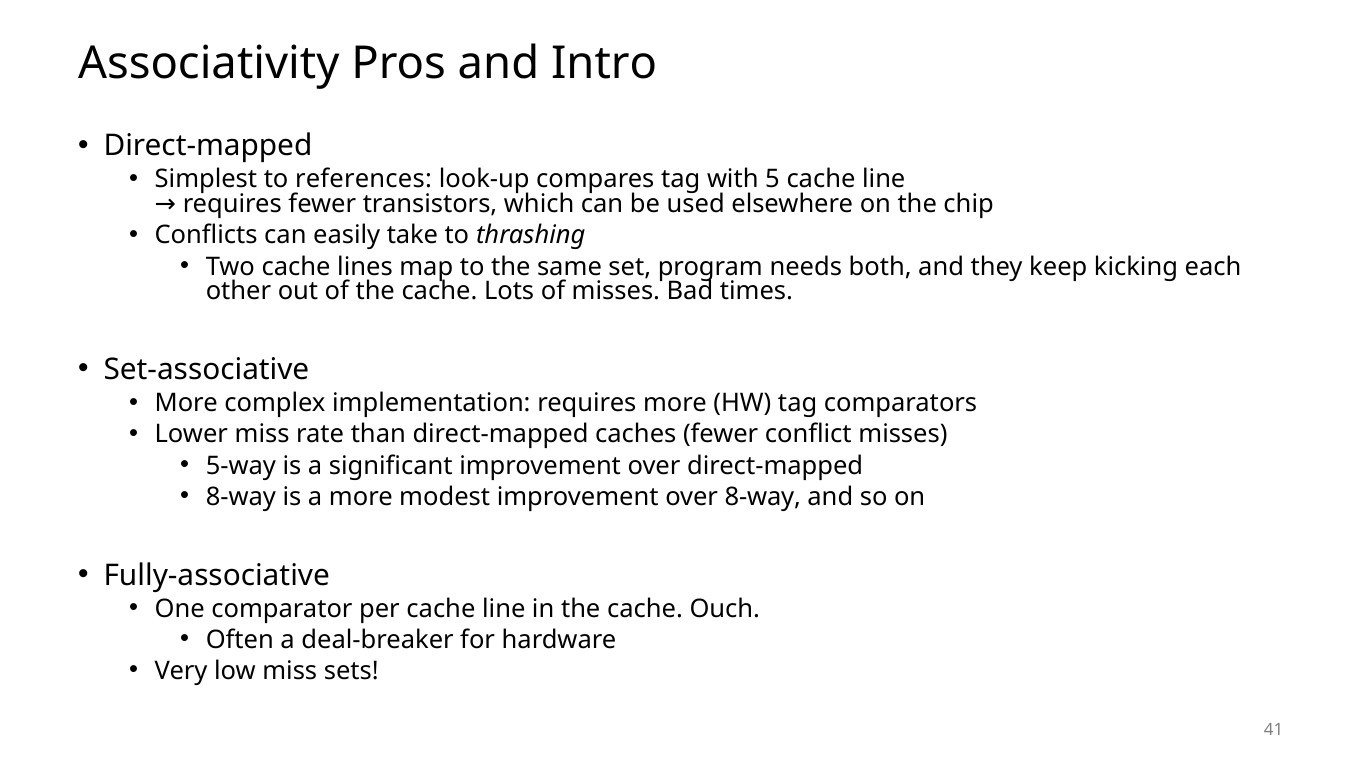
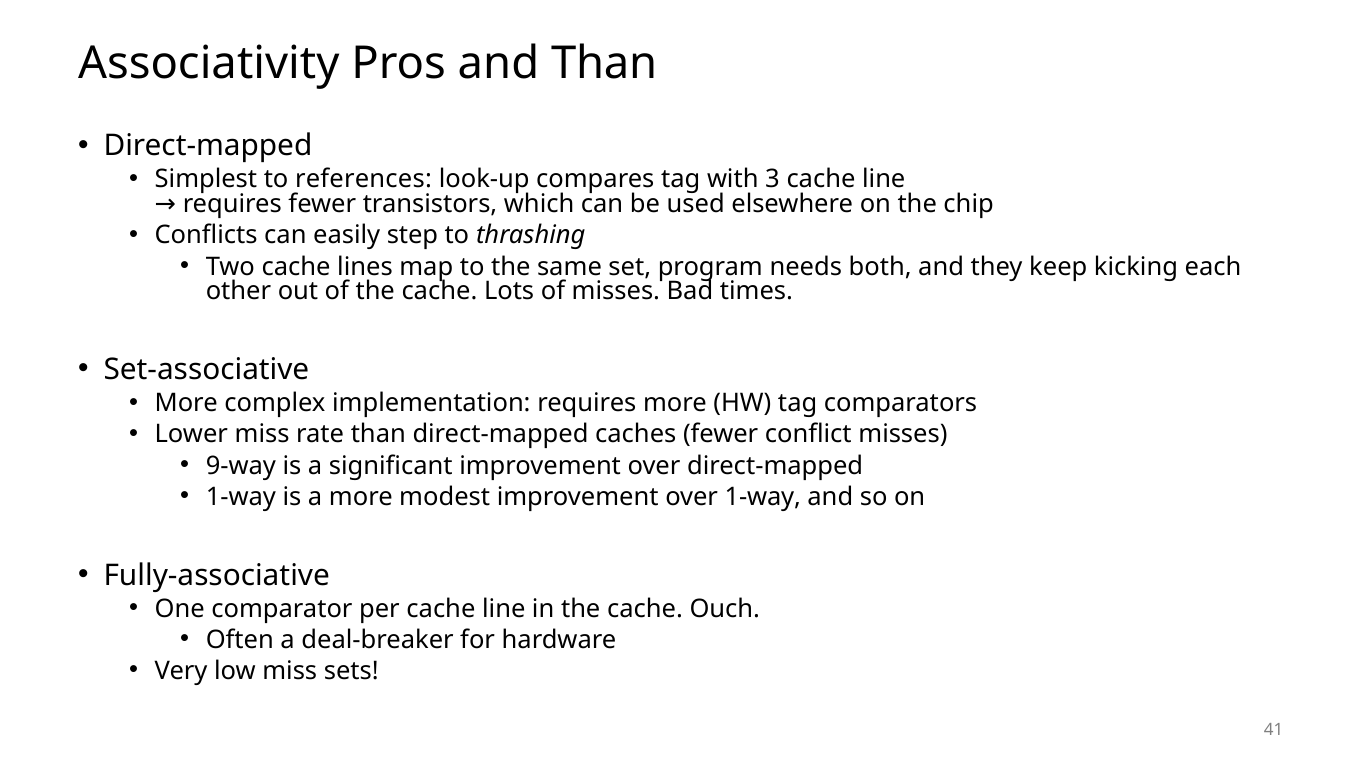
and Intro: Intro -> Than
5: 5 -> 3
take: take -> step
5-way: 5-way -> 9-way
8-way at (241, 497): 8-way -> 1-way
over 8-way: 8-way -> 1-way
